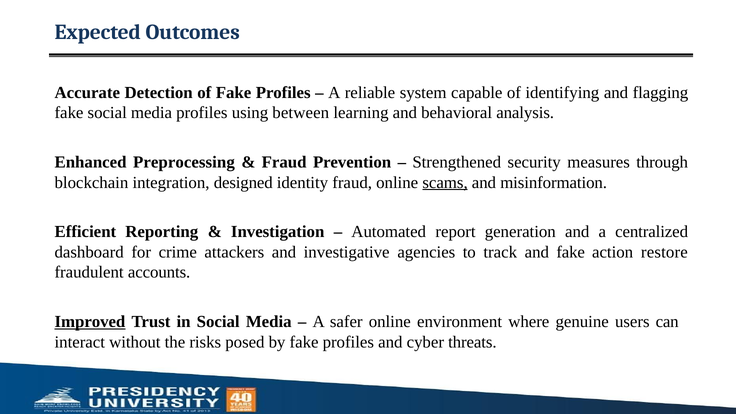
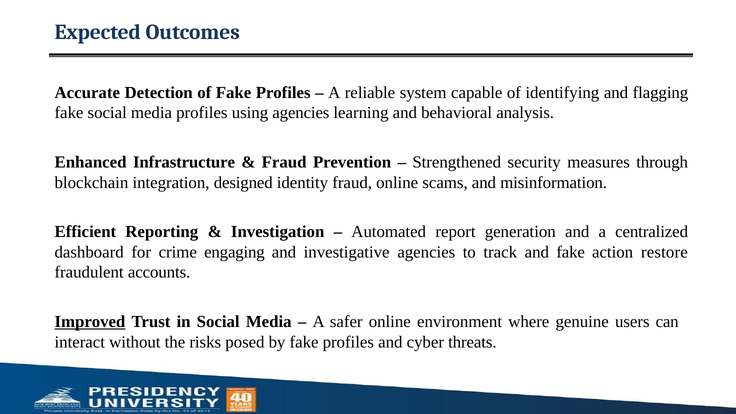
using between: between -> agencies
Preprocessing: Preprocessing -> Infrastructure
scams underline: present -> none
attackers: attackers -> engaging
